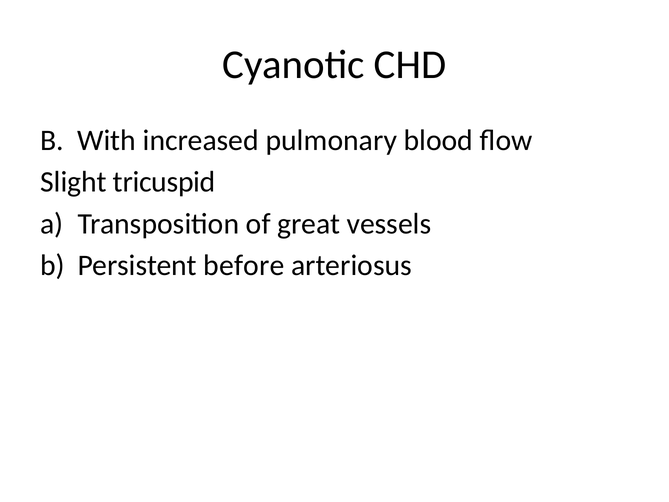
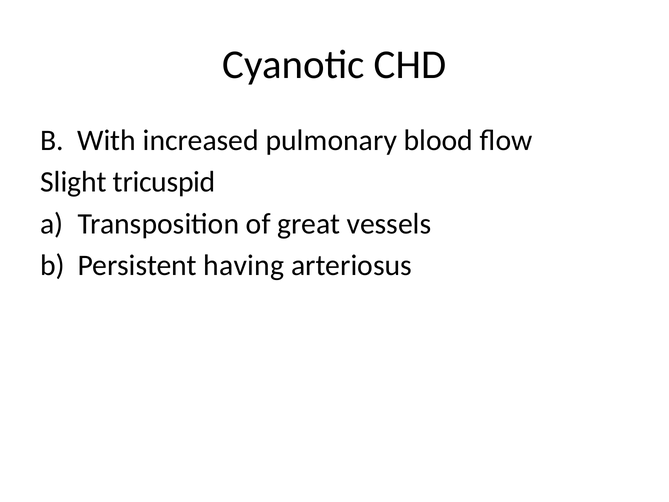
before: before -> having
